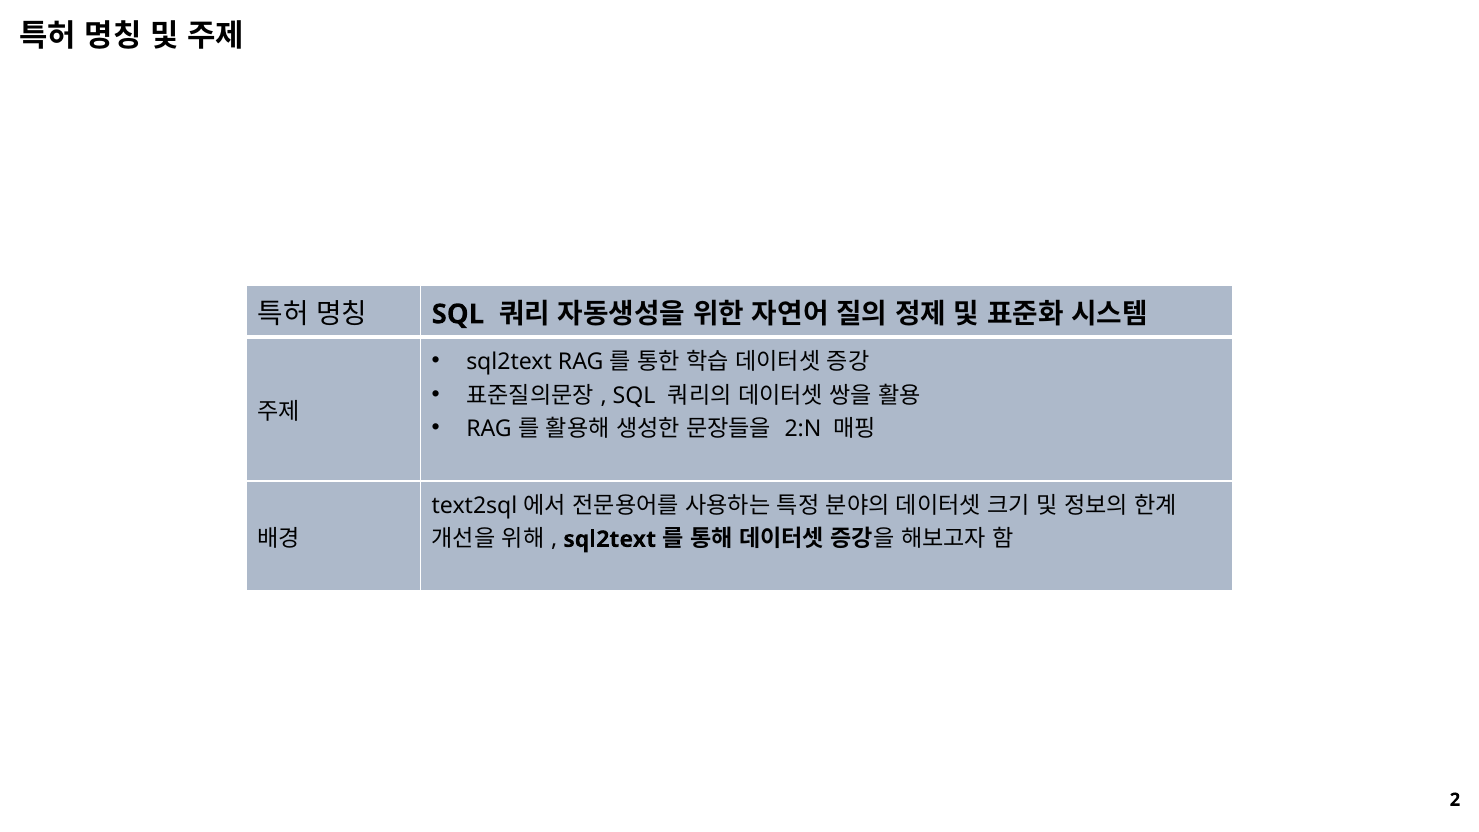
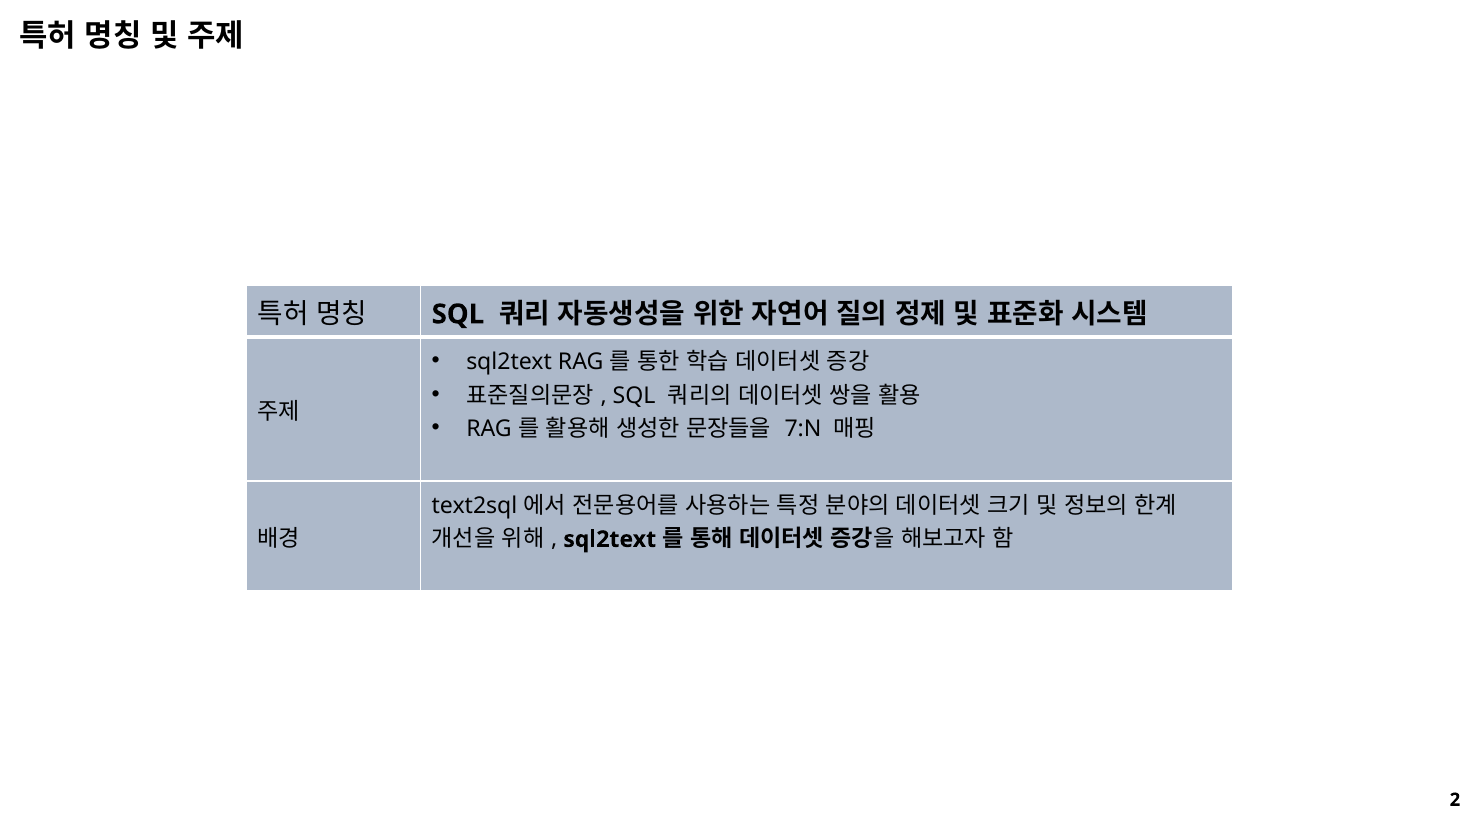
2:N: 2:N -> 7:N
